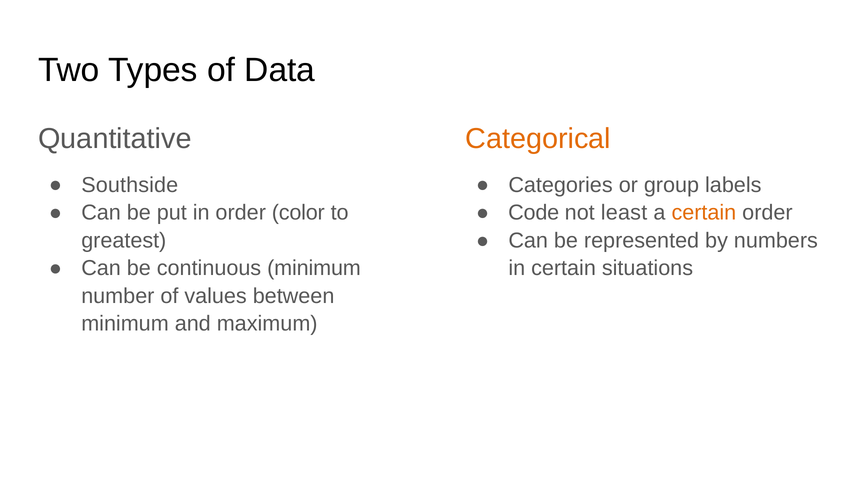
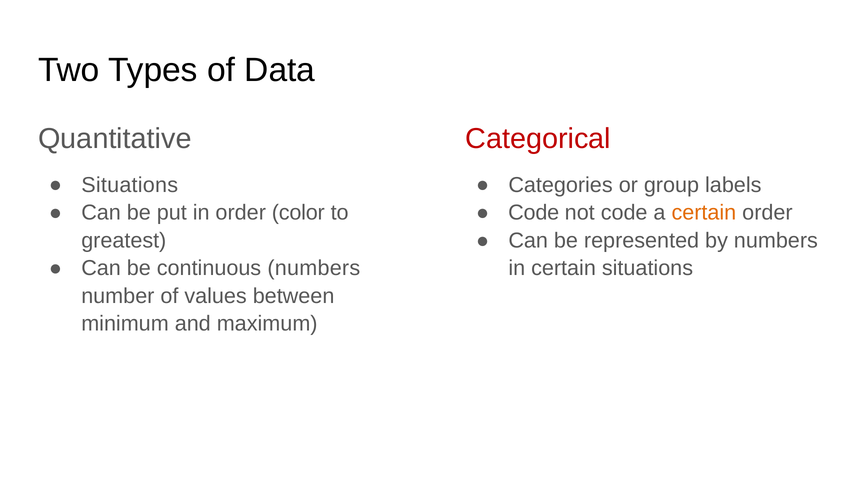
Categorical colour: orange -> red
Southside at (130, 185): Southside -> Situations
not least: least -> code
continuous minimum: minimum -> numbers
